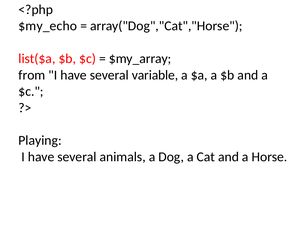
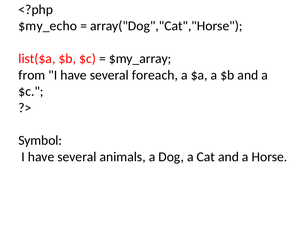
variable: variable -> foreach
Playing: Playing -> Symbol
